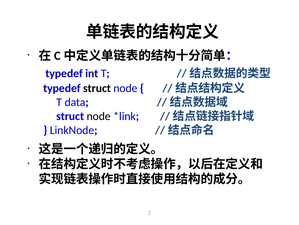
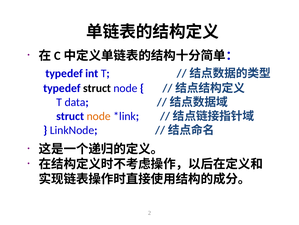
node at (99, 116) colour: black -> orange
